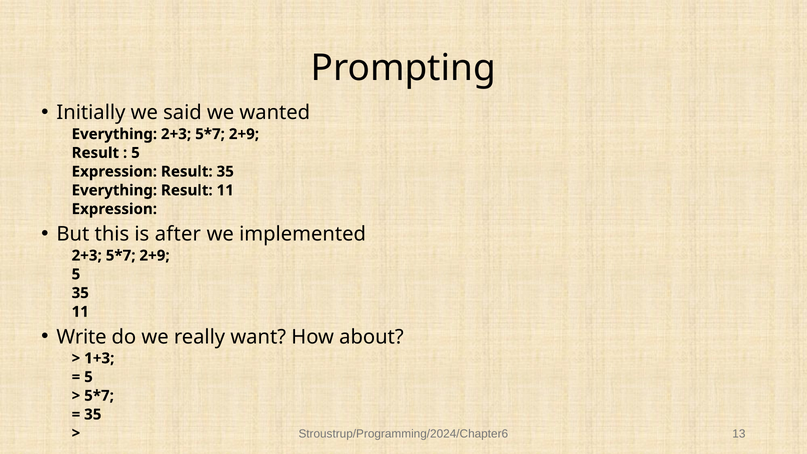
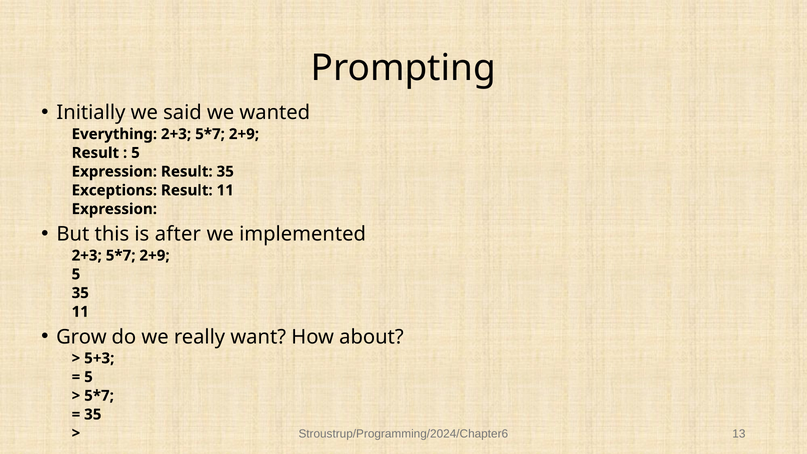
Everything at (114, 190): Everything -> Exceptions
Write: Write -> Grow
1+3: 1+3 -> 5+3
